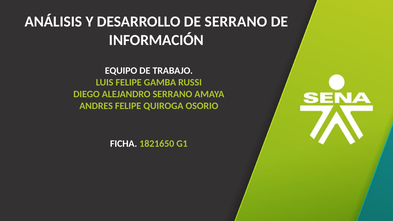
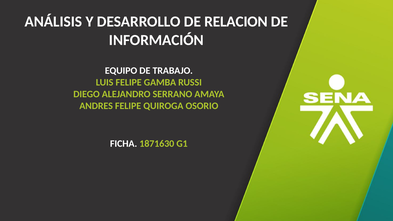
DE SERRANO: SERRANO -> RELACION
1821650: 1821650 -> 1871630
